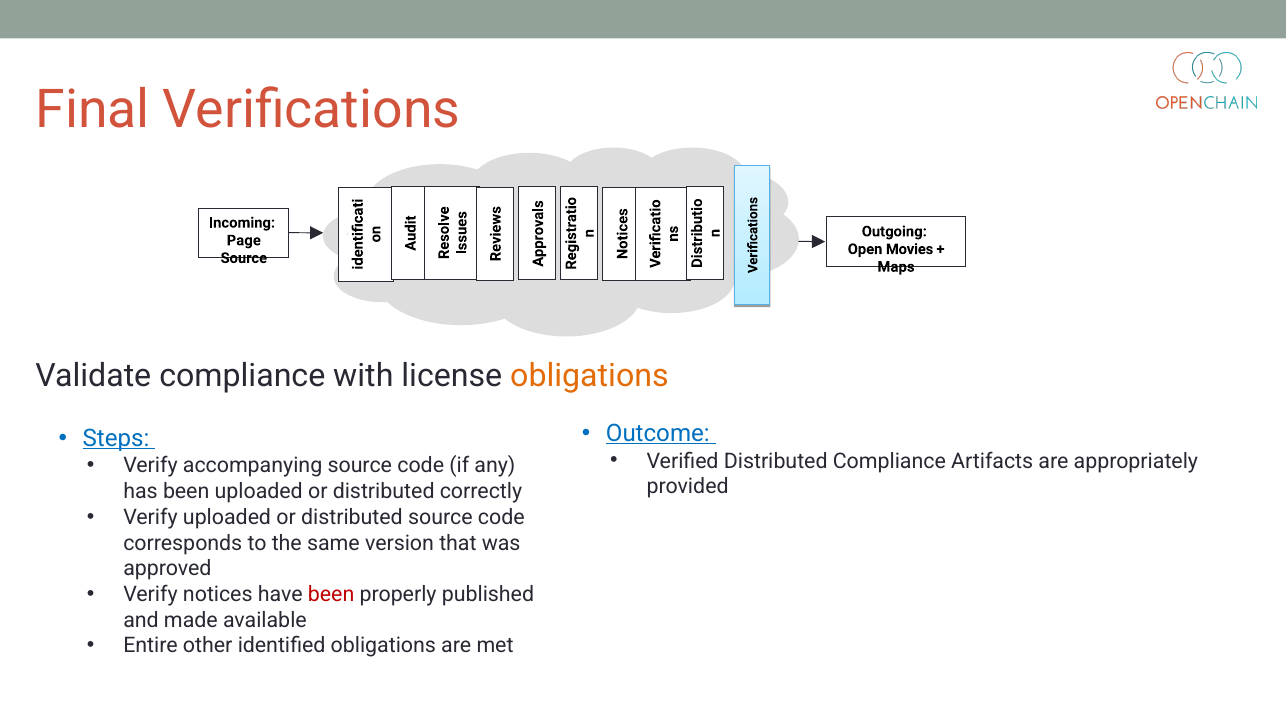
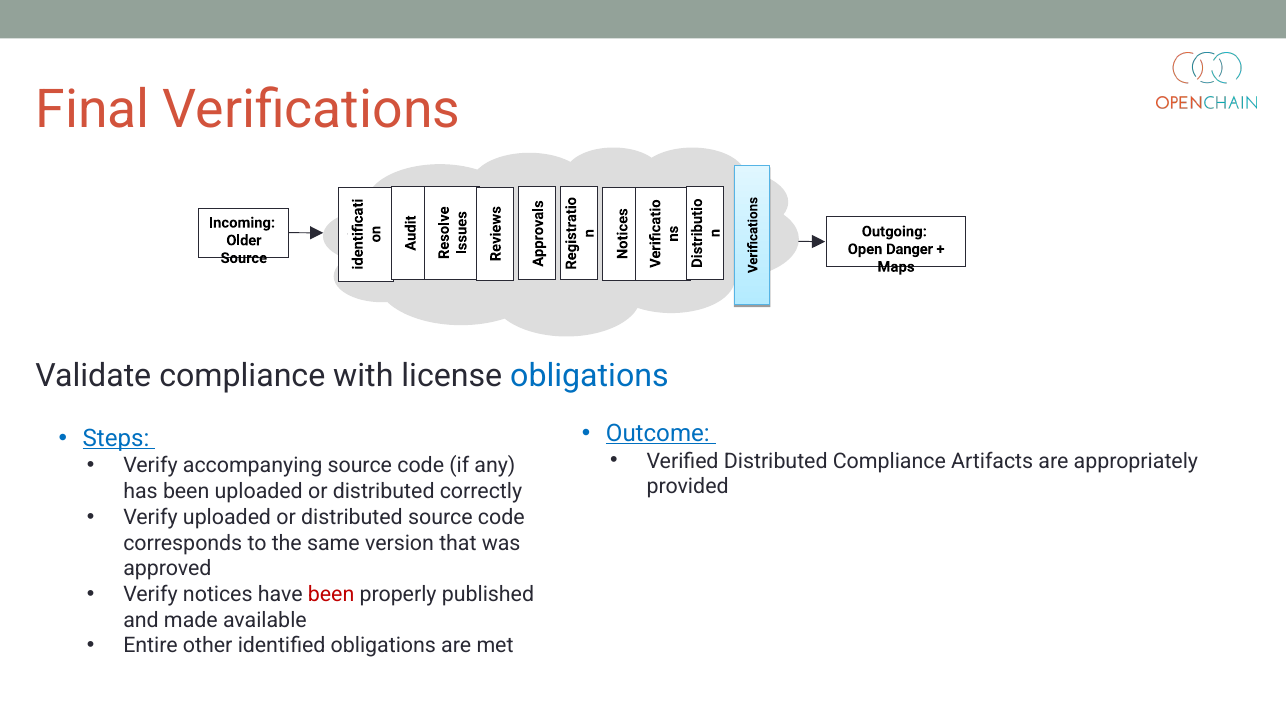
Page: Page -> Older
Movies: Movies -> Danger
obligations at (589, 376) colour: orange -> blue
